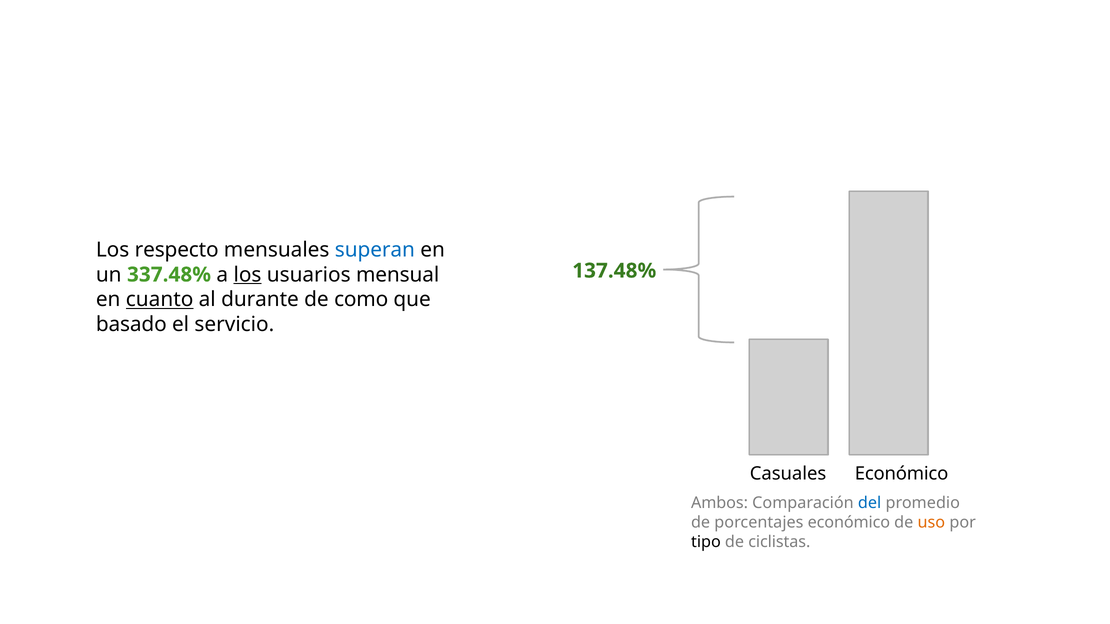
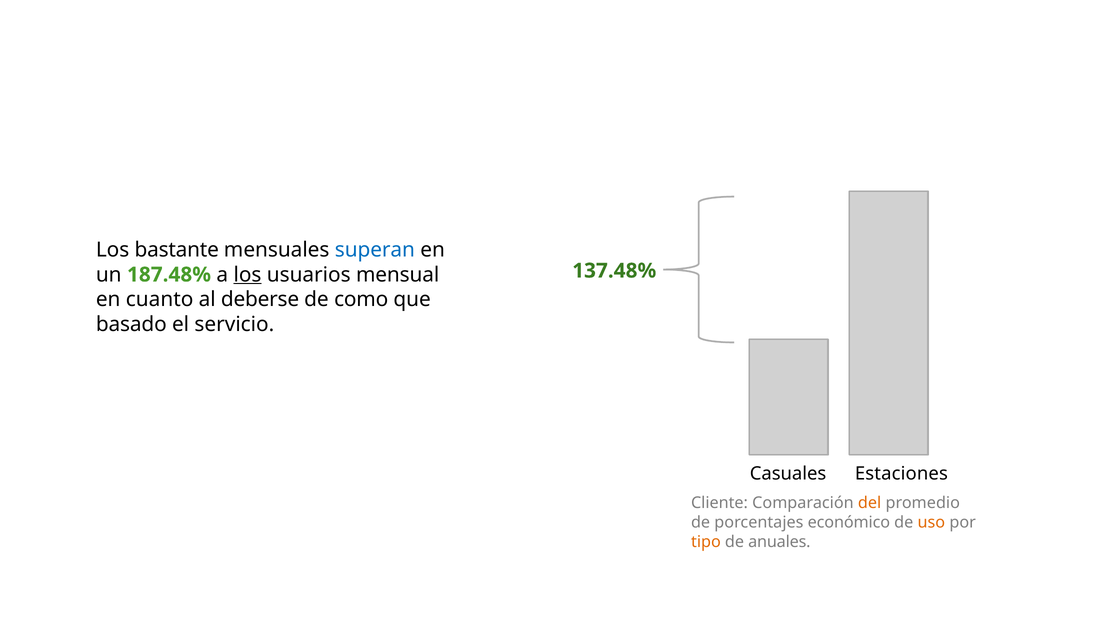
respecto: respecto -> bastante
337.48%: 337.48% -> 187.48%
cuanto underline: present -> none
durante: durante -> deberse
Casuales Económico: Económico -> Estaciones
Ambos: Ambos -> Cliente
del colour: blue -> orange
tipo colour: black -> orange
ciclistas: ciclistas -> anuales
